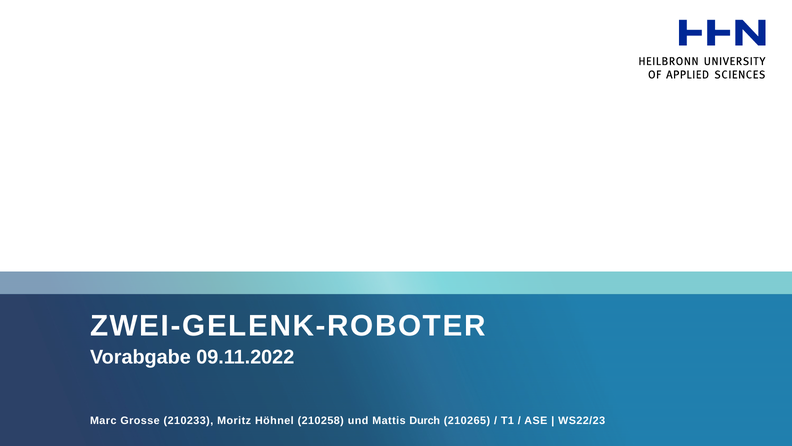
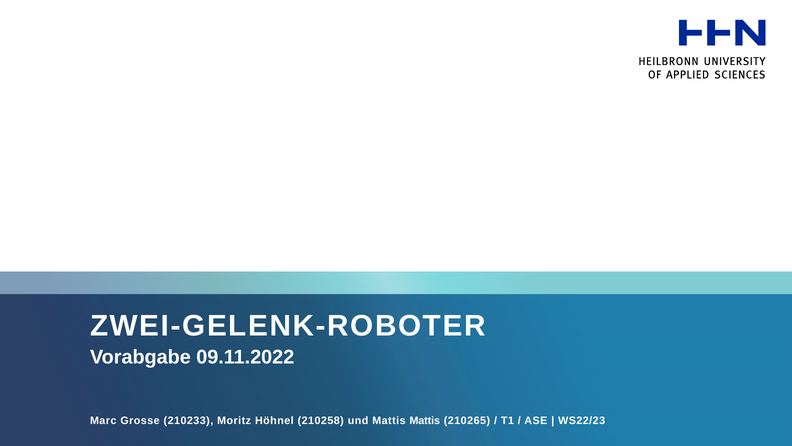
Mattis Durch: Durch -> Mattis
